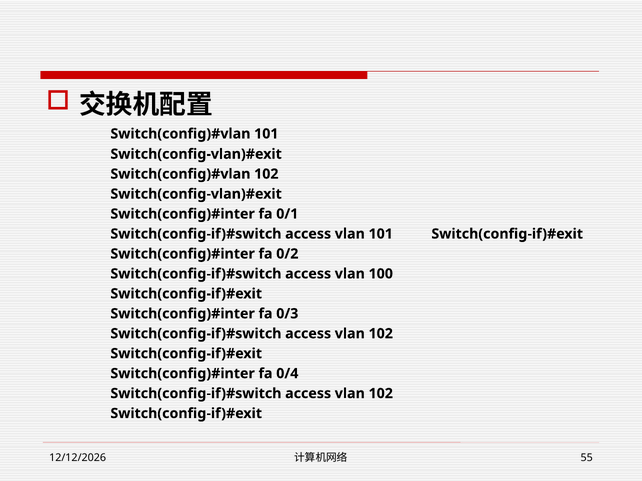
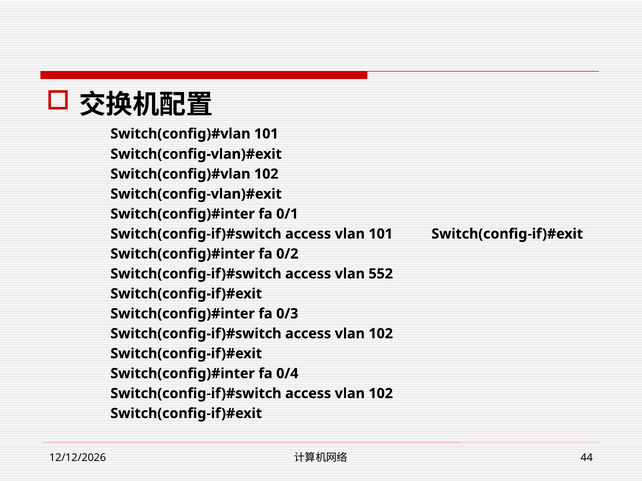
100: 100 -> 552
55: 55 -> 44
